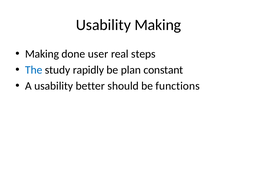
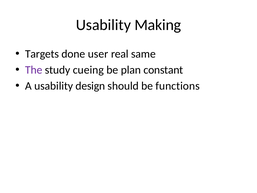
Making at (42, 54): Making -> Targets
steps: steps -> same
The colour: blue -> purple
rapidly: rapidly -> cueing
better: better -> design
